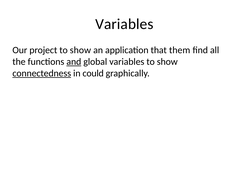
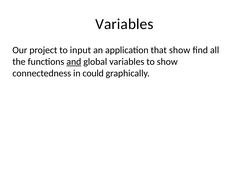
project to show: show -> input
that them: them -> show
connectedness underline: present -> none
